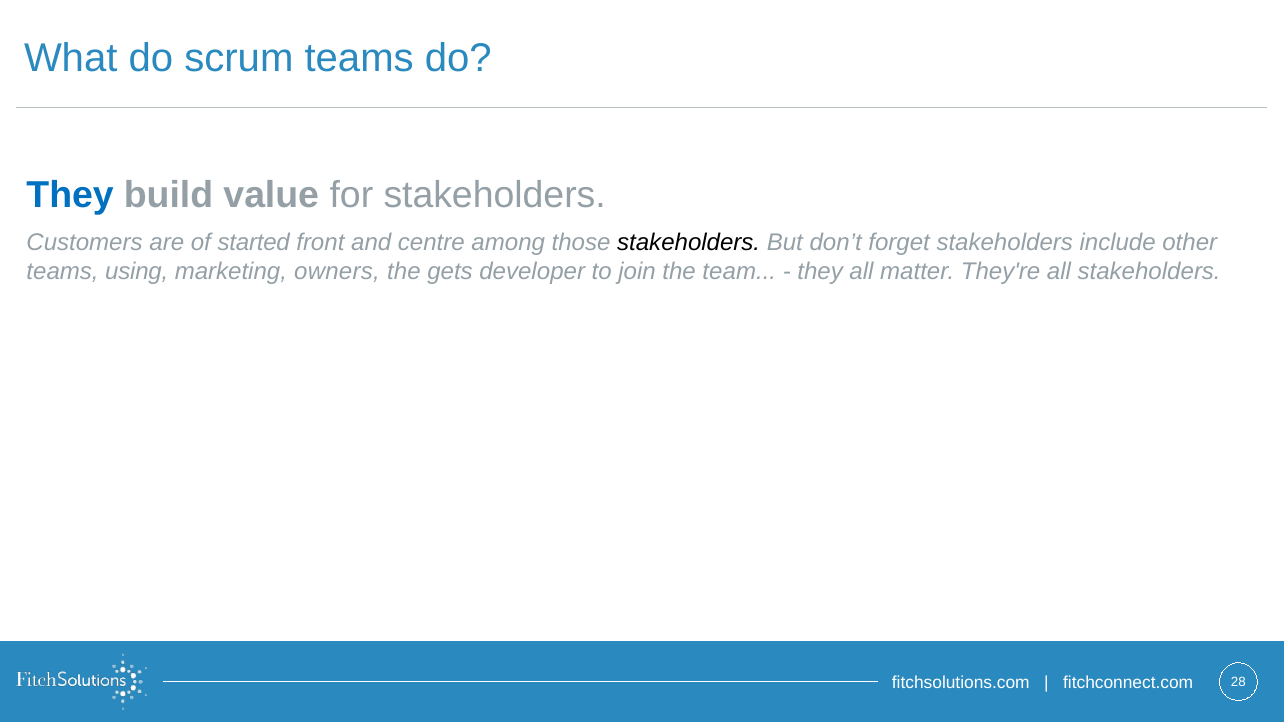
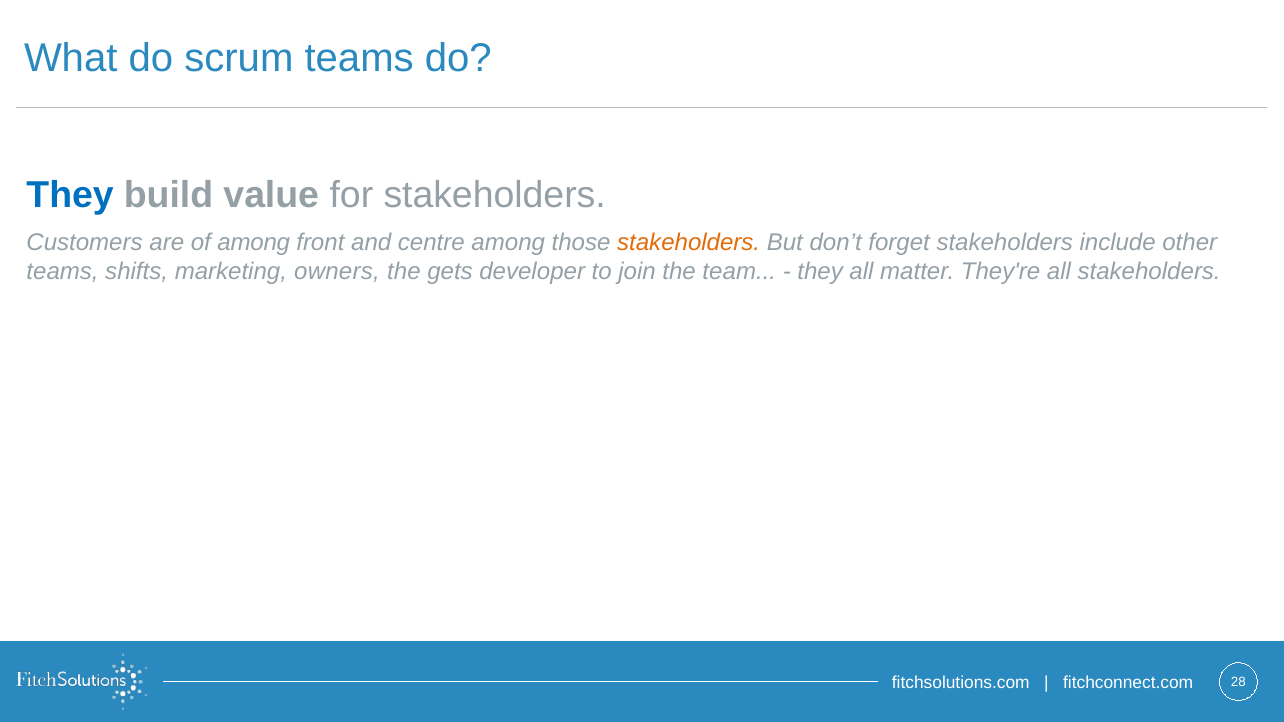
of started: started -> among
stakeholders at (689, 242) colour: black -> orange
using: using -> shifts
